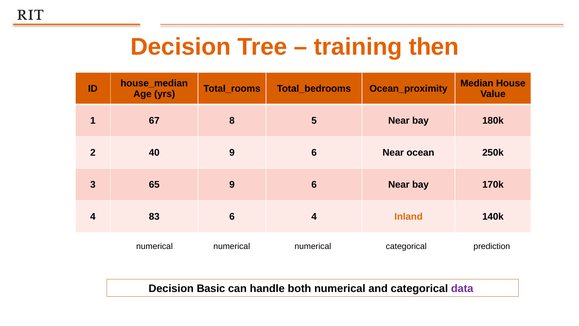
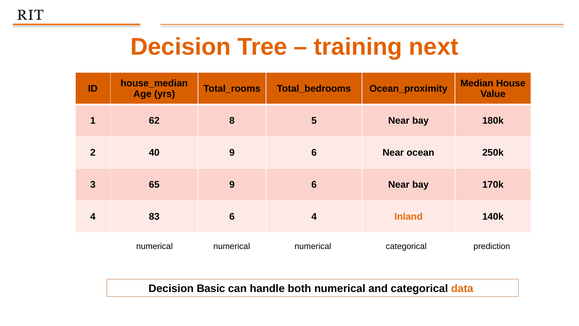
then: then -> next
67: 67 -> 62
data colour: purple -> orange
